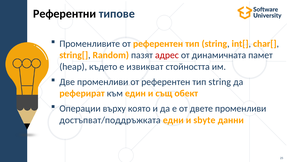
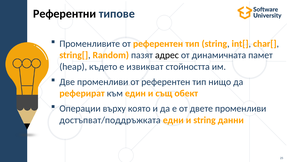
адрес colour: red -> black
string at (220, 82): string -> нищо
и sbyte: sbyte -> string
